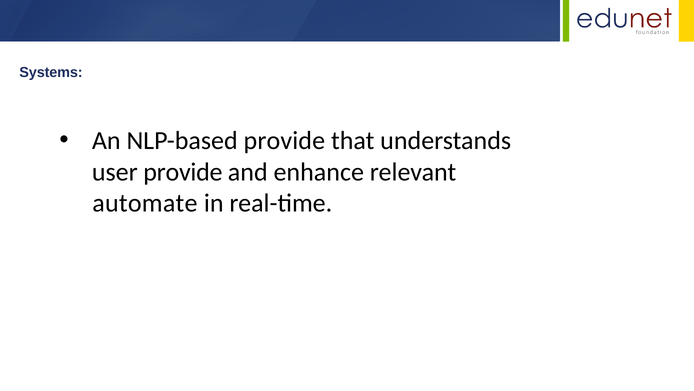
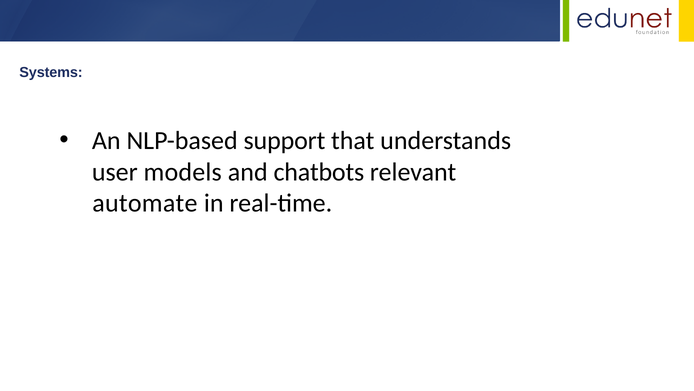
NLP-based provide: provide -> support
user provide: provide -> models
enhance: enhance -> chatbots
